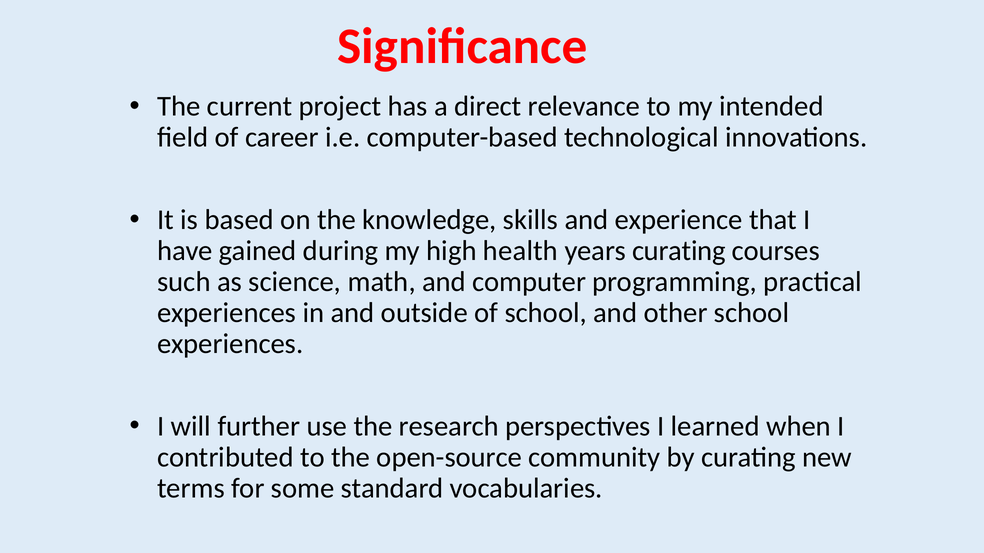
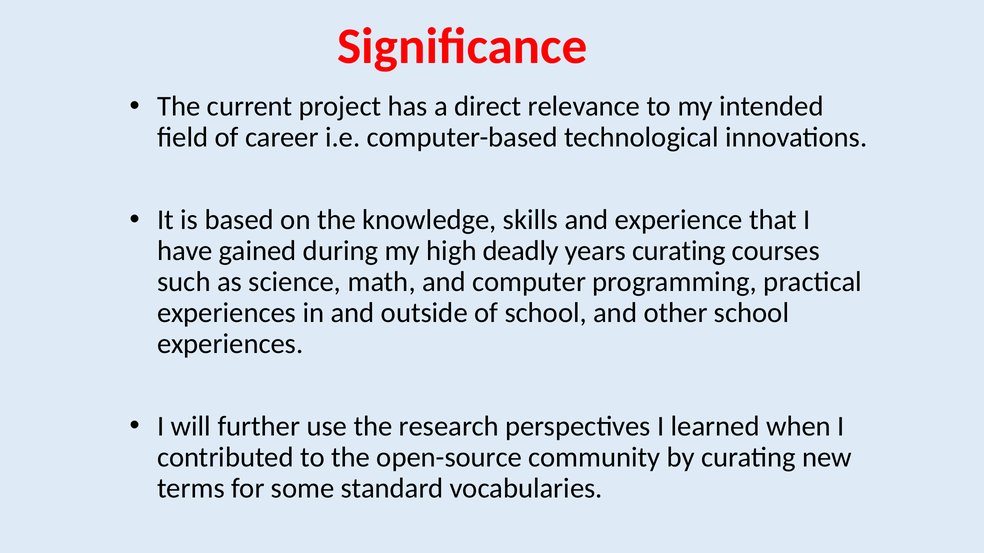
health: health -> deadly
